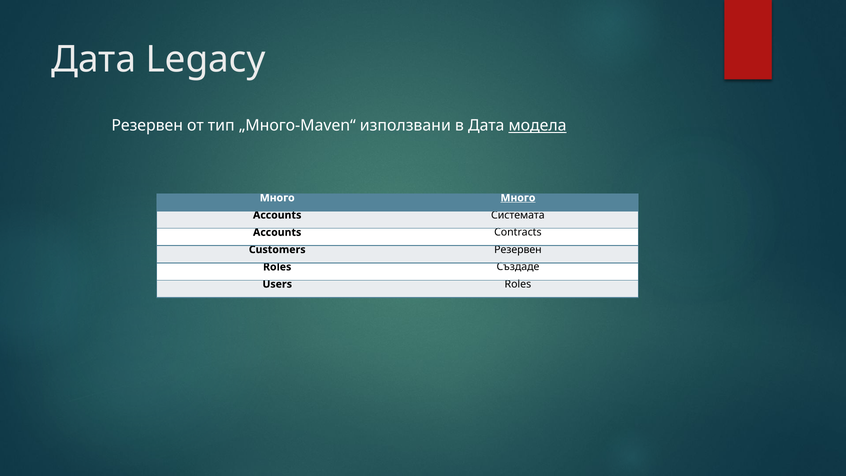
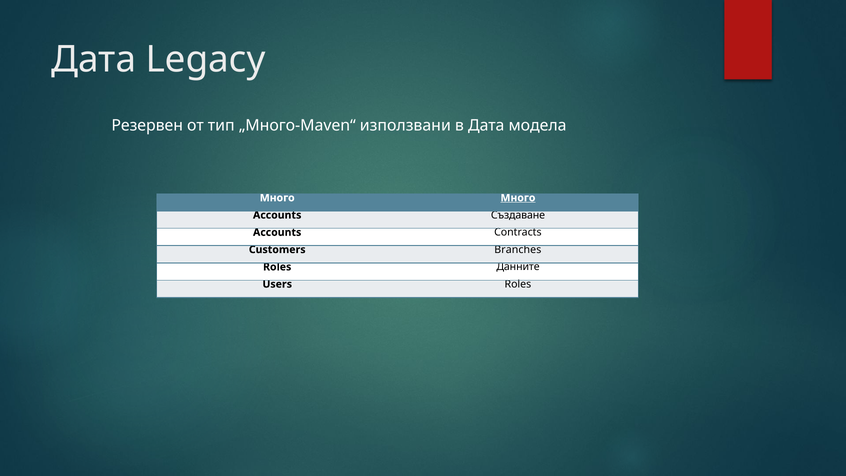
модела underline: present -> none
Системата: Системата -> Създаване
Customers Резервен: Резервен -> Branches
Създаде: Създаде -> Данните
